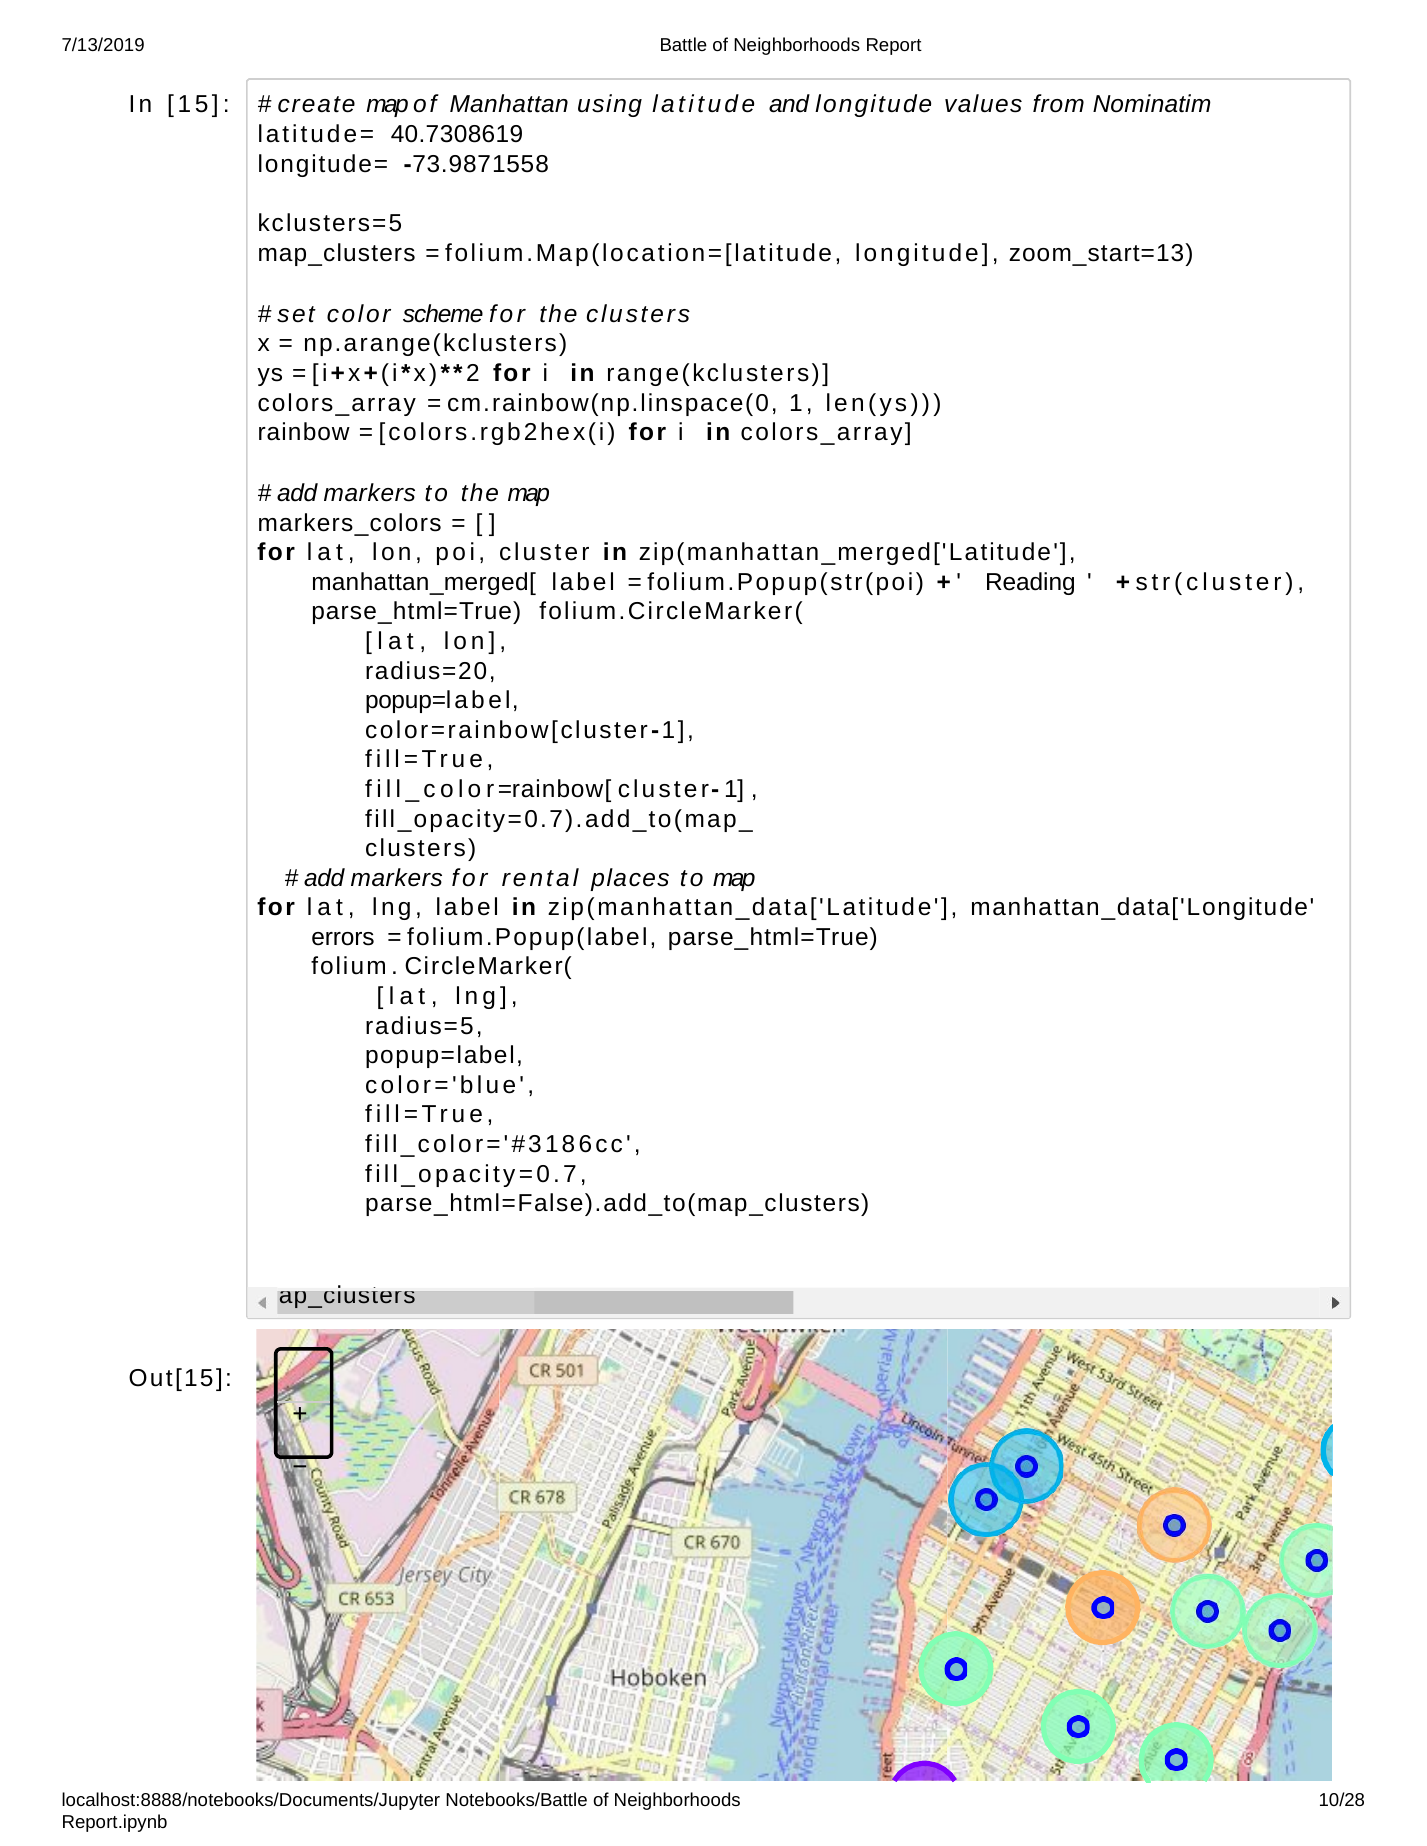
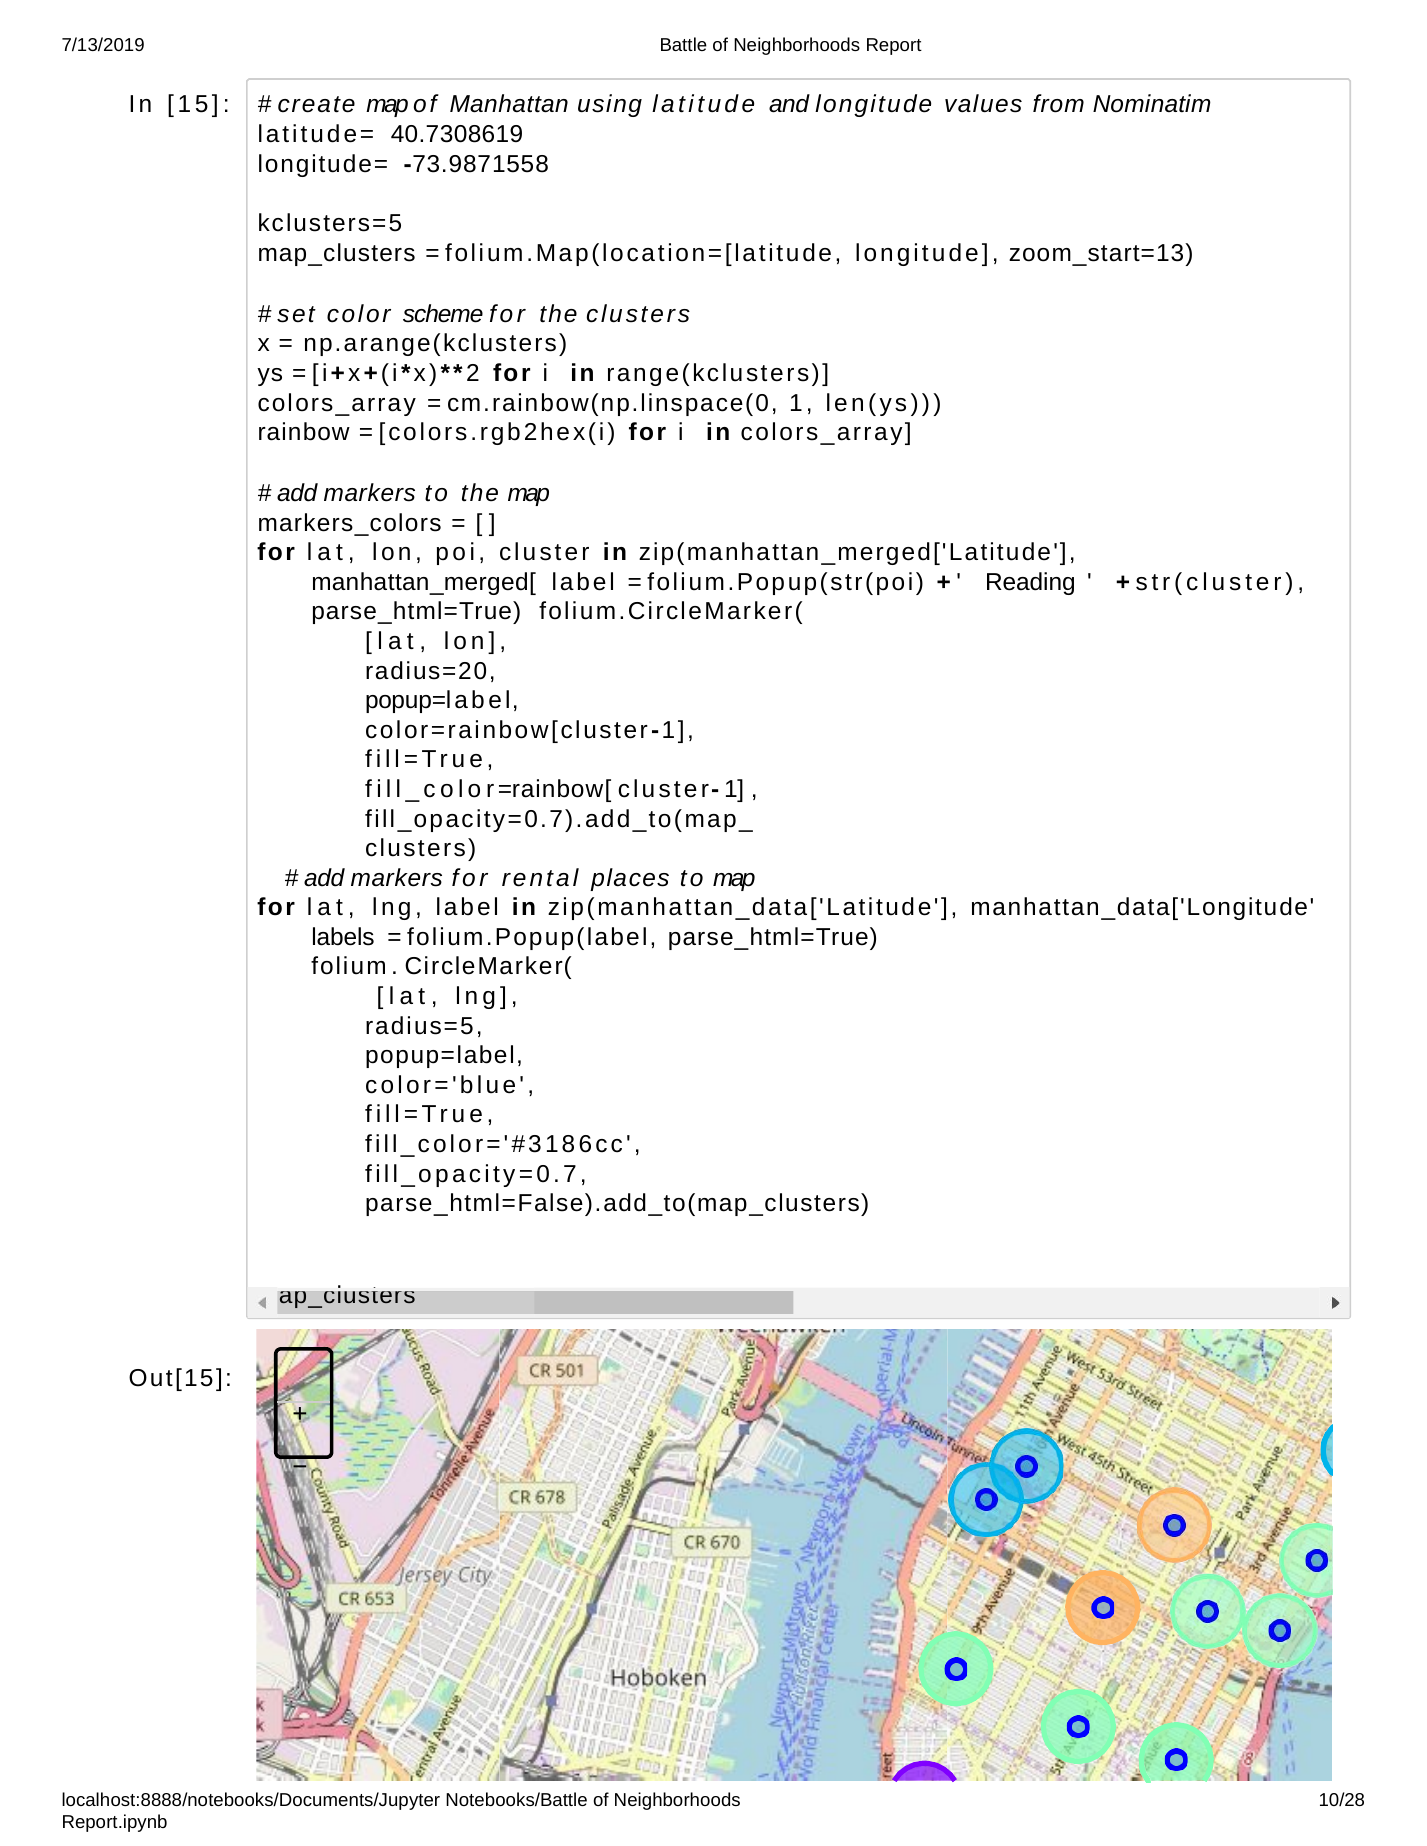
errors: errors -> labels
